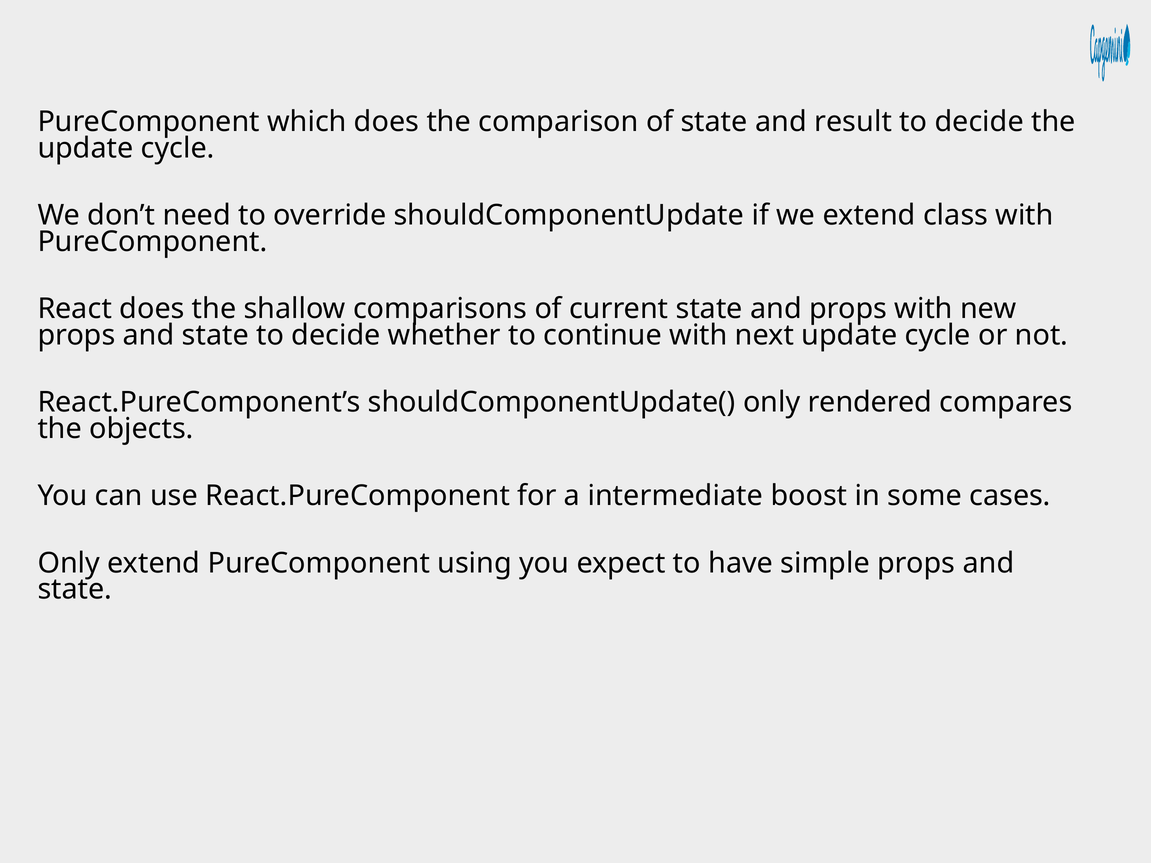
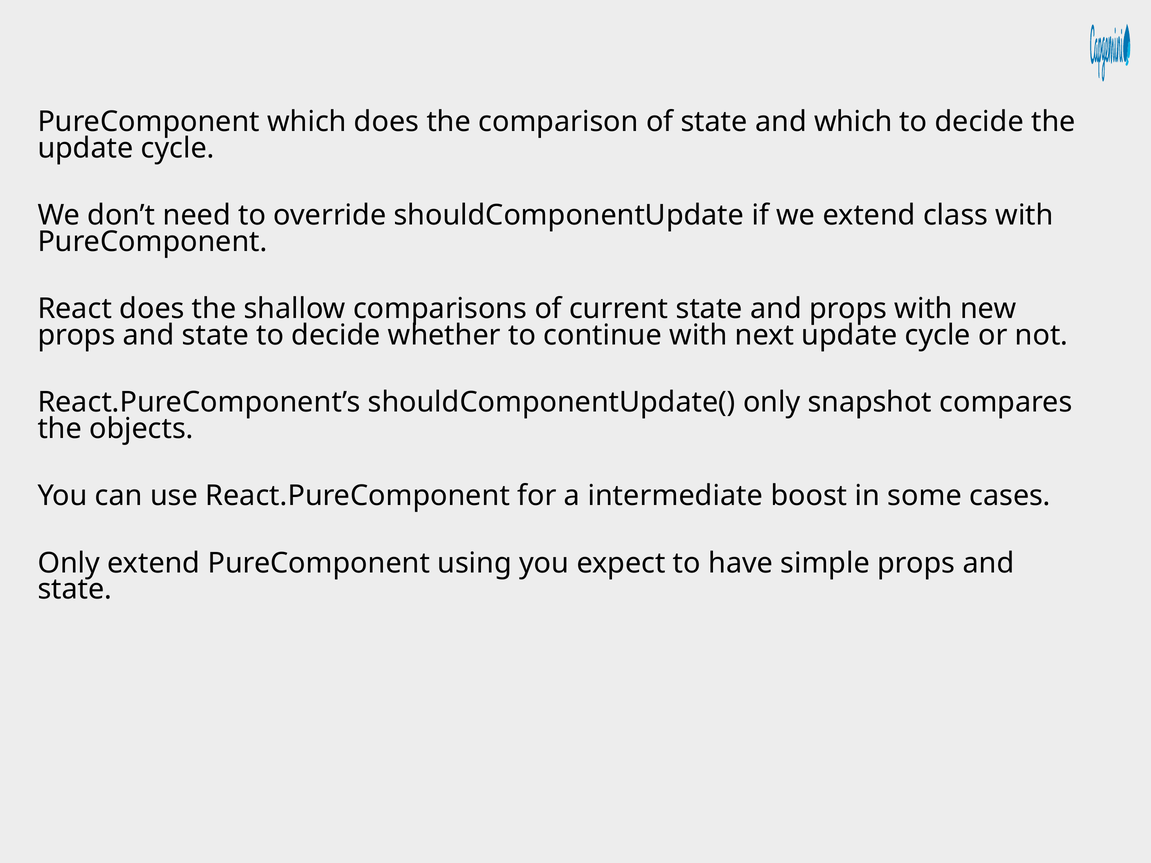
and result: result -> which
rendered: rendered -> snapshot
